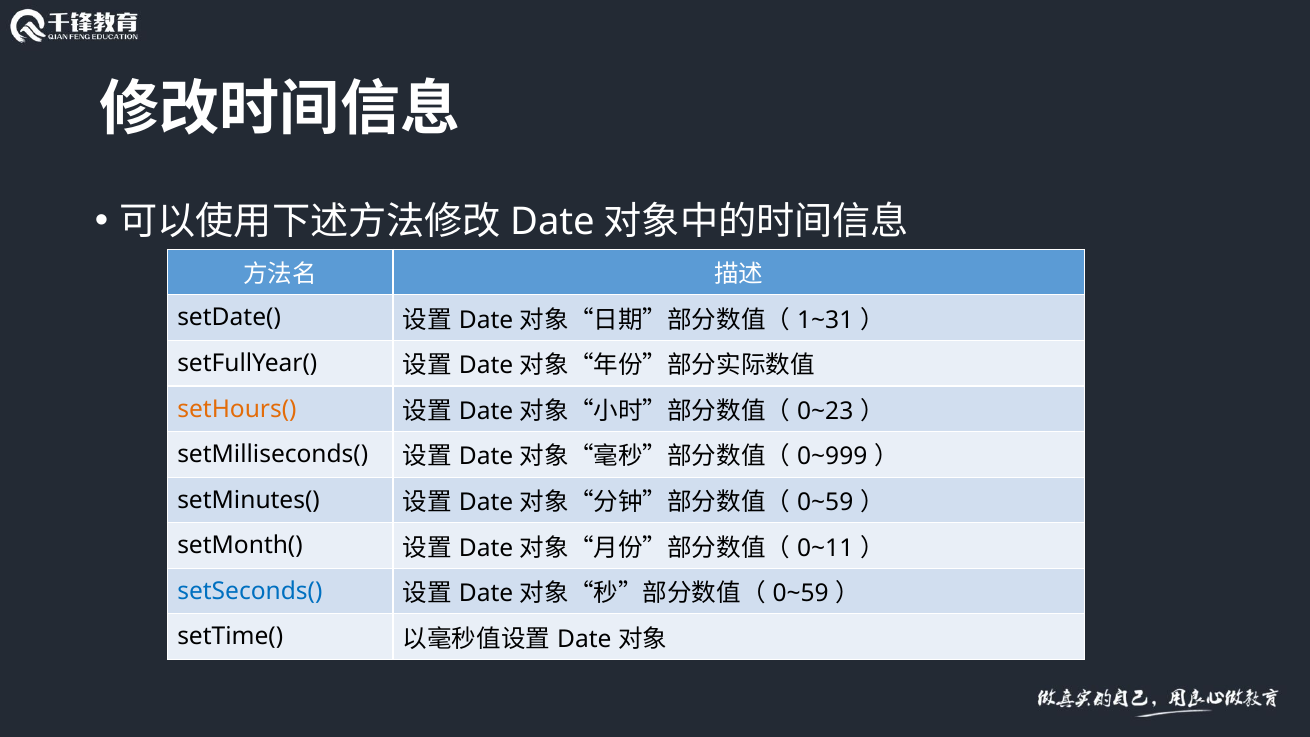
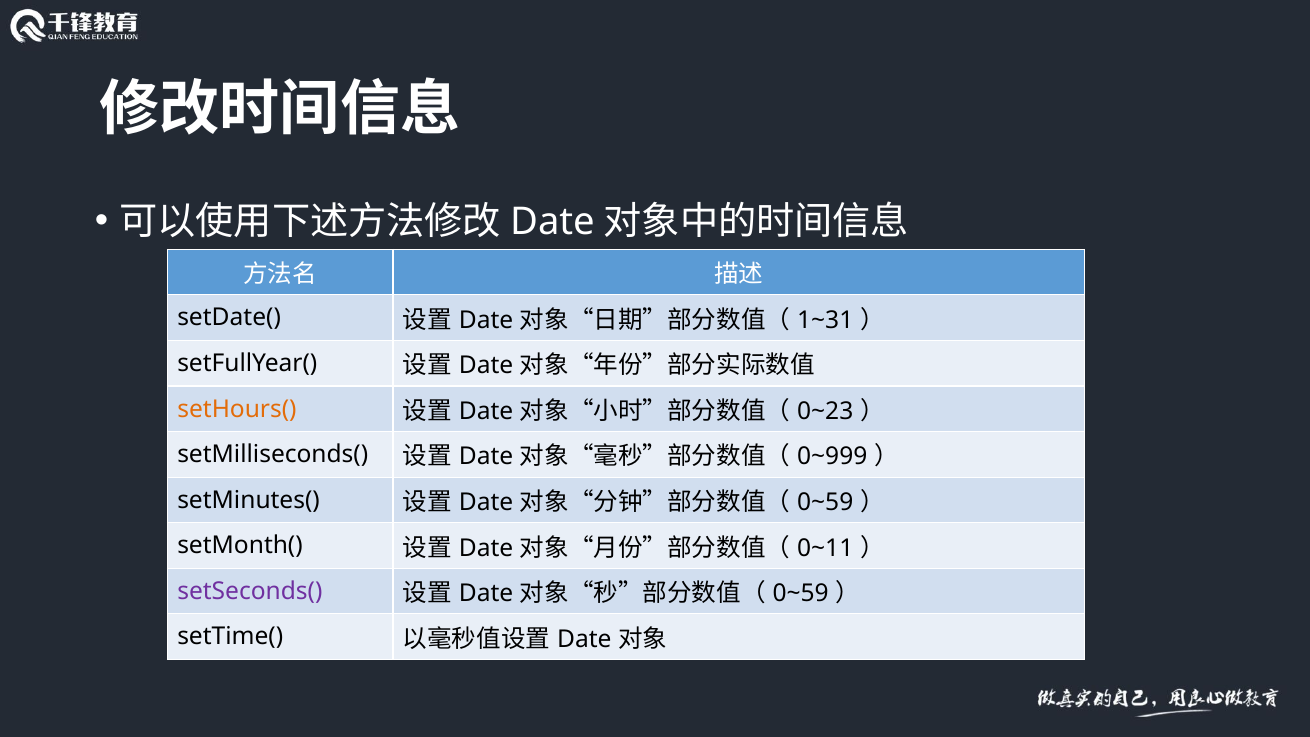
setSeconds( colour: blue -> purple
